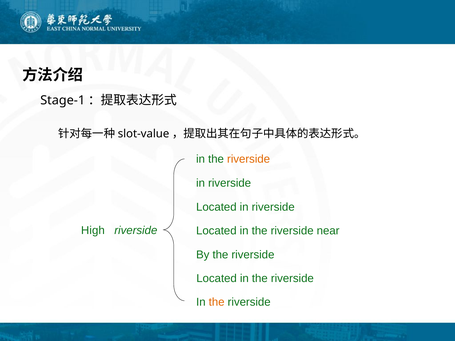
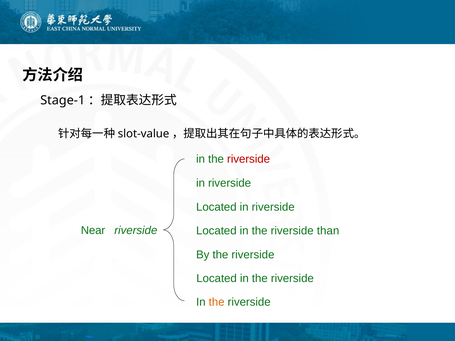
riverside at (249, 159) colour: orange -> red
High: High -> Near
near: near -> than
